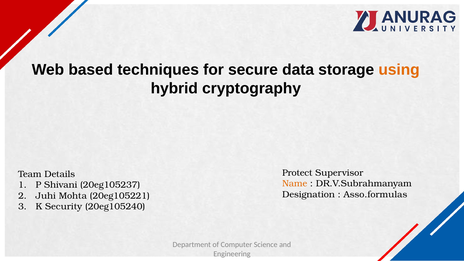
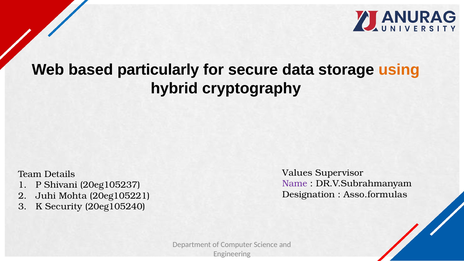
techniques: techniques -> particularly
Protect: Protect -> Values
Name colour: orange -> purple
